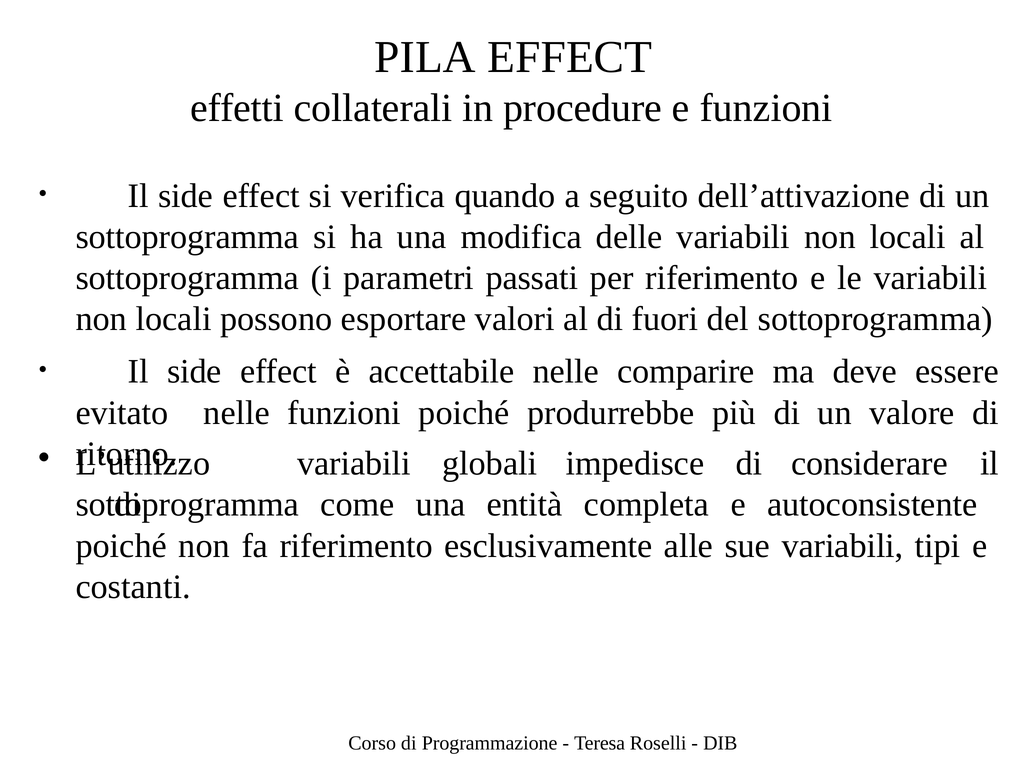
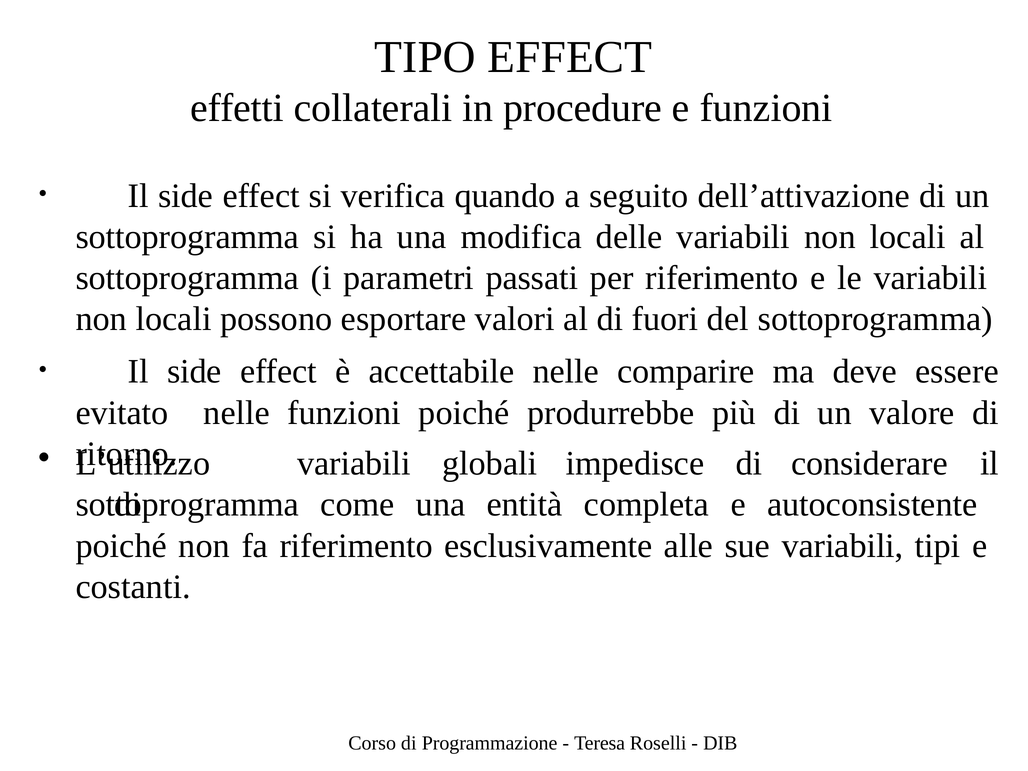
PILA: PILA -> TIPO
